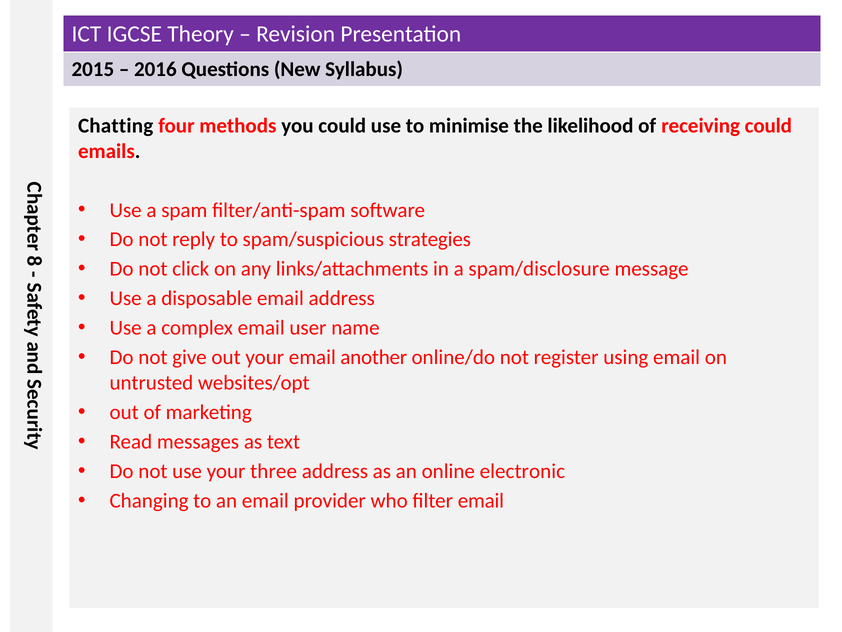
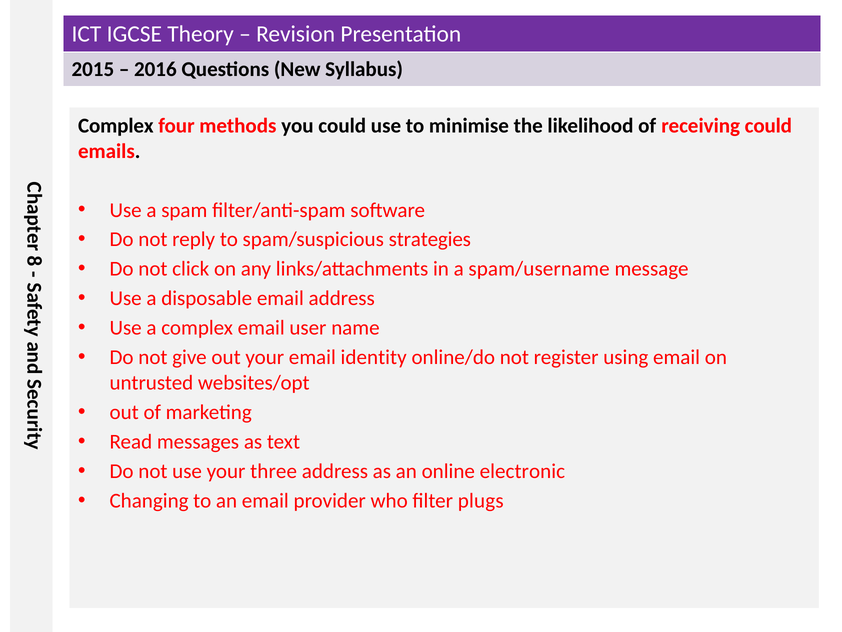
Chatting at (116, 126): Chatting -> Complex
spam/disclosure: spam/disclosure -> spam/username
another: another -> identity
filter email: email -> plugs
